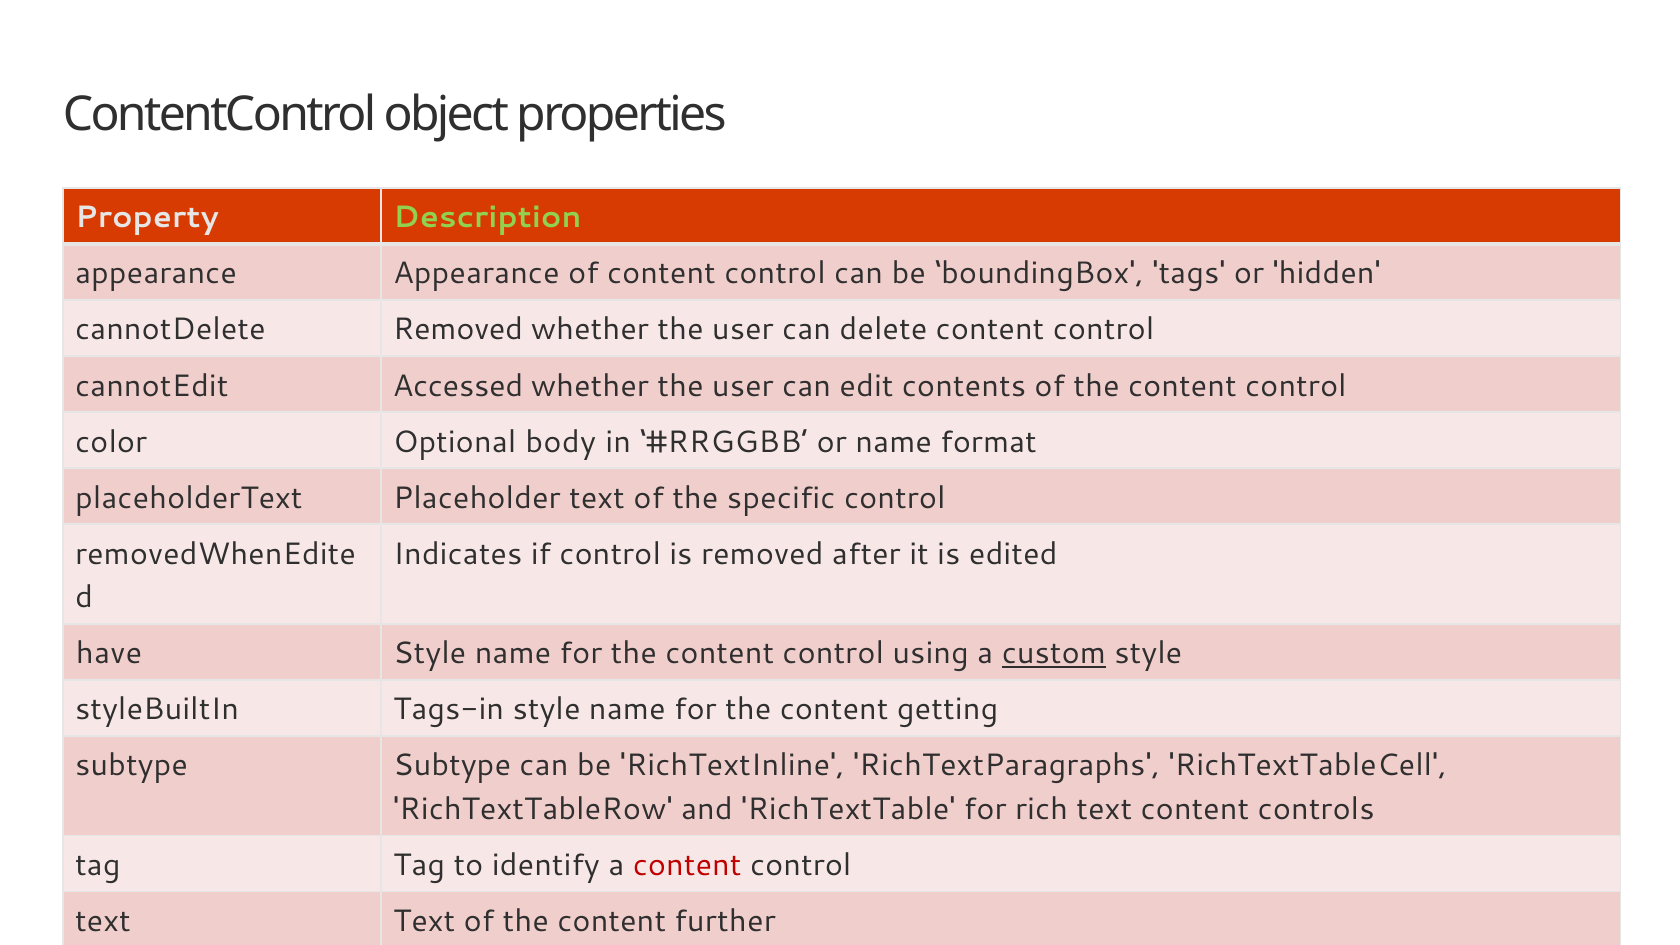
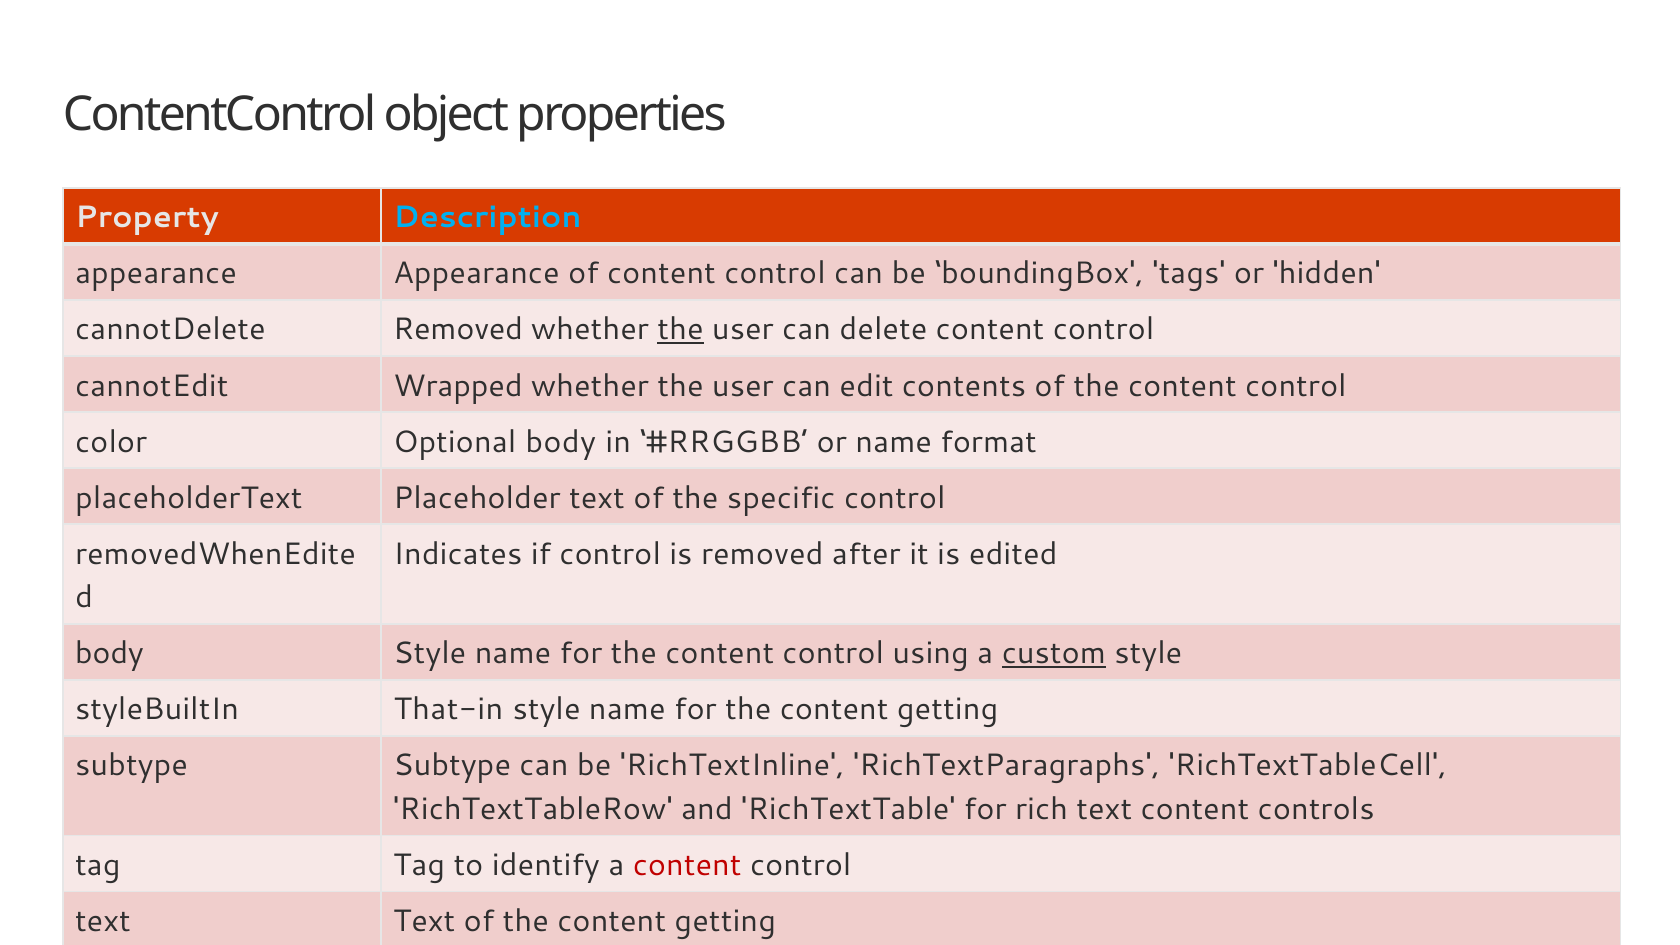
Description colour: light green -> light blue
the at (681, 330) underline: none -> present
Accessed: Accessed -> Wrapped
have at (109, 653): have -> body
Tags-in: Tags-in -> That-in
of the content further: further -> getting
